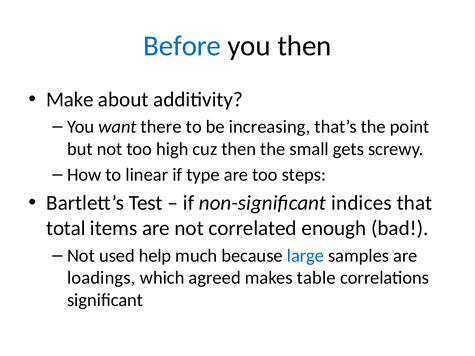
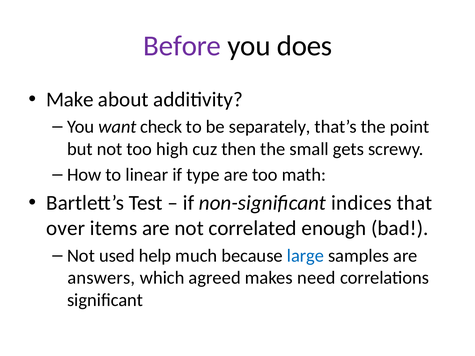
Before colour: blue -> purple
you then: then -> does
there: there -> check
increasing: increasing -> separately
steps: steps -> math
total: total -> over
loadings: loadings -> answers
table: table -> need
